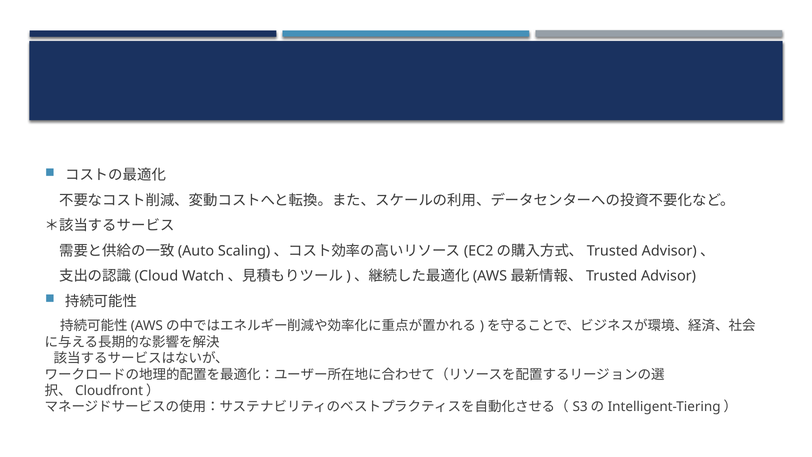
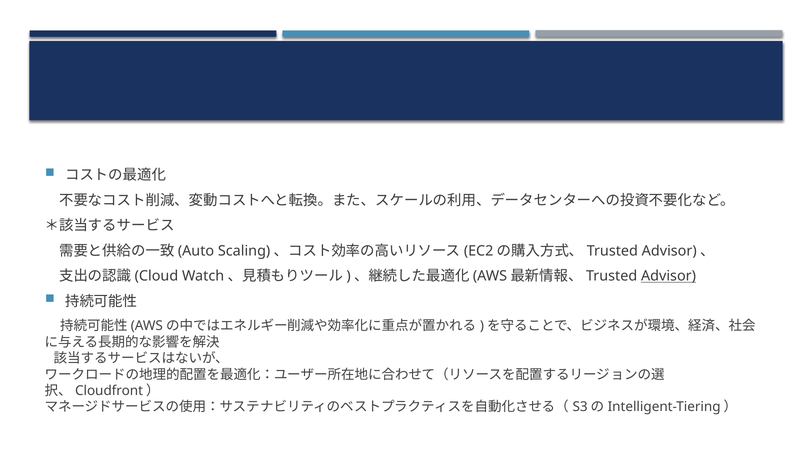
Advisor underline: none -> present
